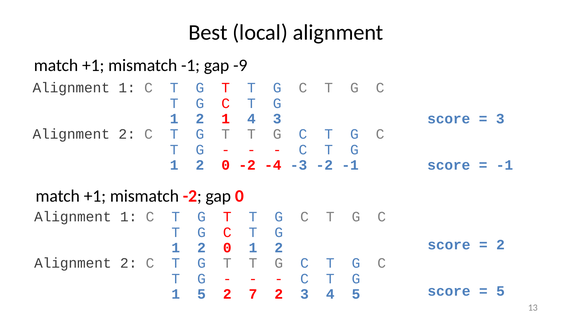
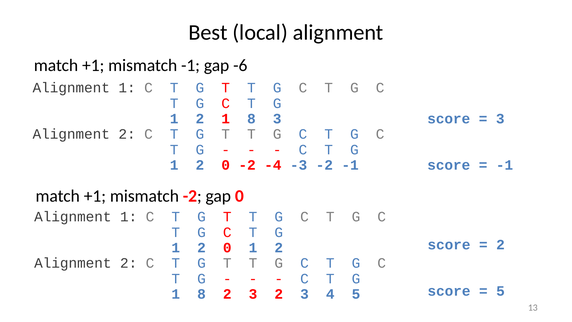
-9: -9 -> -6
2 1 4: 4 -> 8
5 at (202, 294): 5 -> 8
7 at (253, 294): 7 -> 3
